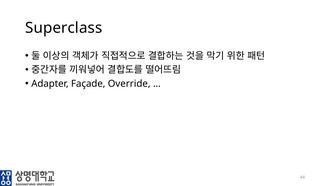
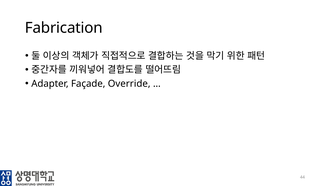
Superclass: Superclass -> Fabrication
